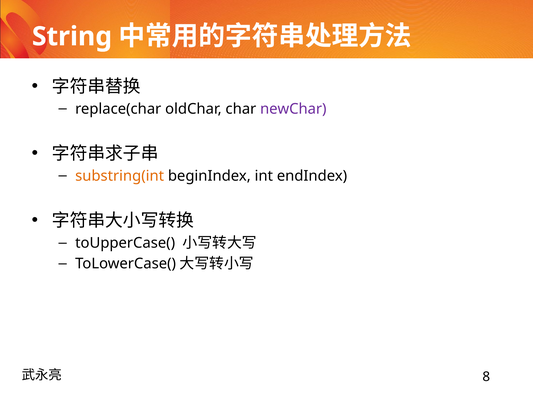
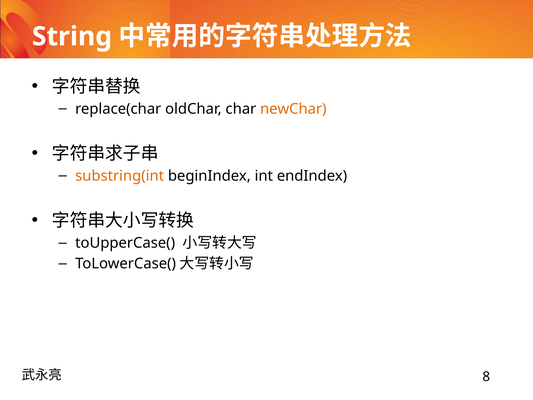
newChar colour: purple -> orange
